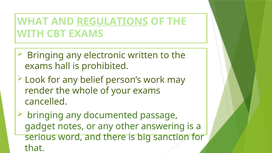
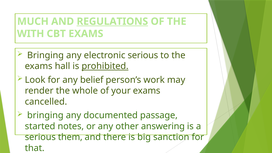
WHAT: WHAT -> MUCH
electronic written: written -> serious
prohibited underline: none -> present
gadget: gadget -> started
word: word -> them
